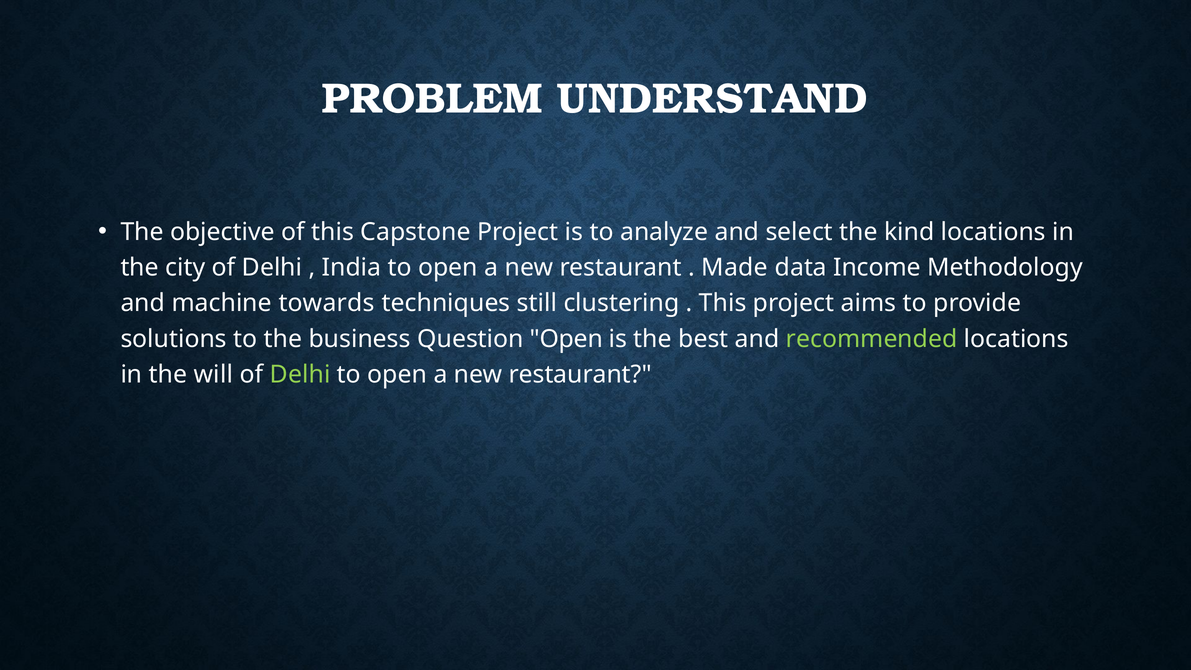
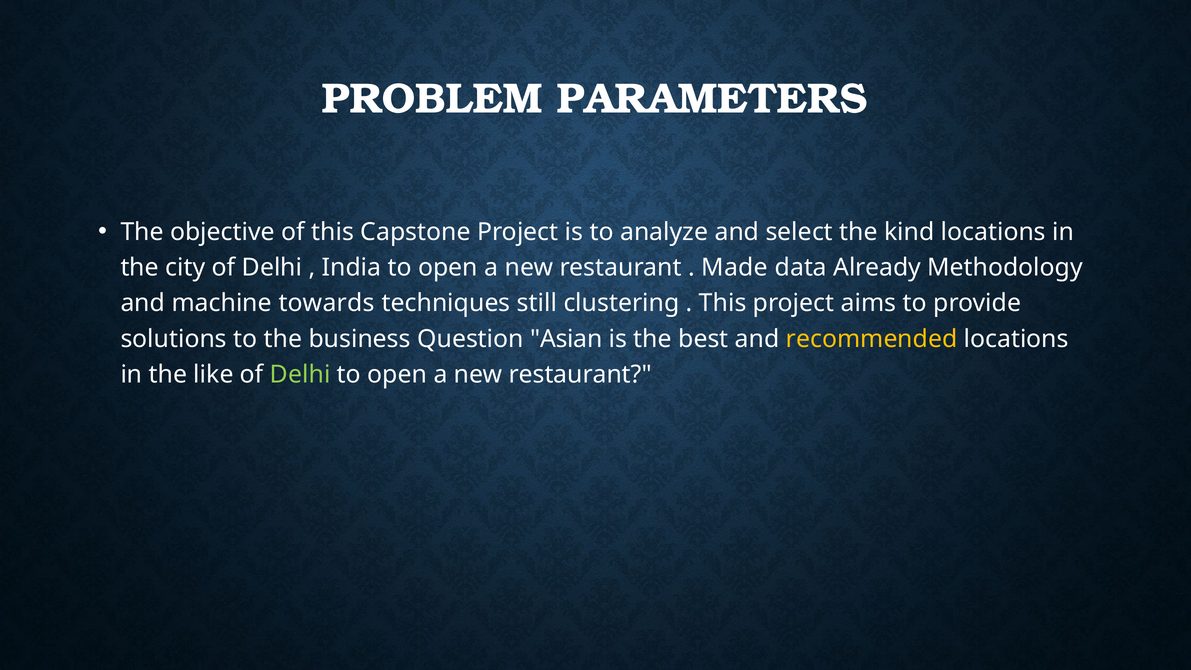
UNDERSTAND: UNDERSTAND -> PARAMETERS
Income: Income -> Already
Question Open: Open -> Asian
recommended colour: light green -> yellow
will: will -> like
